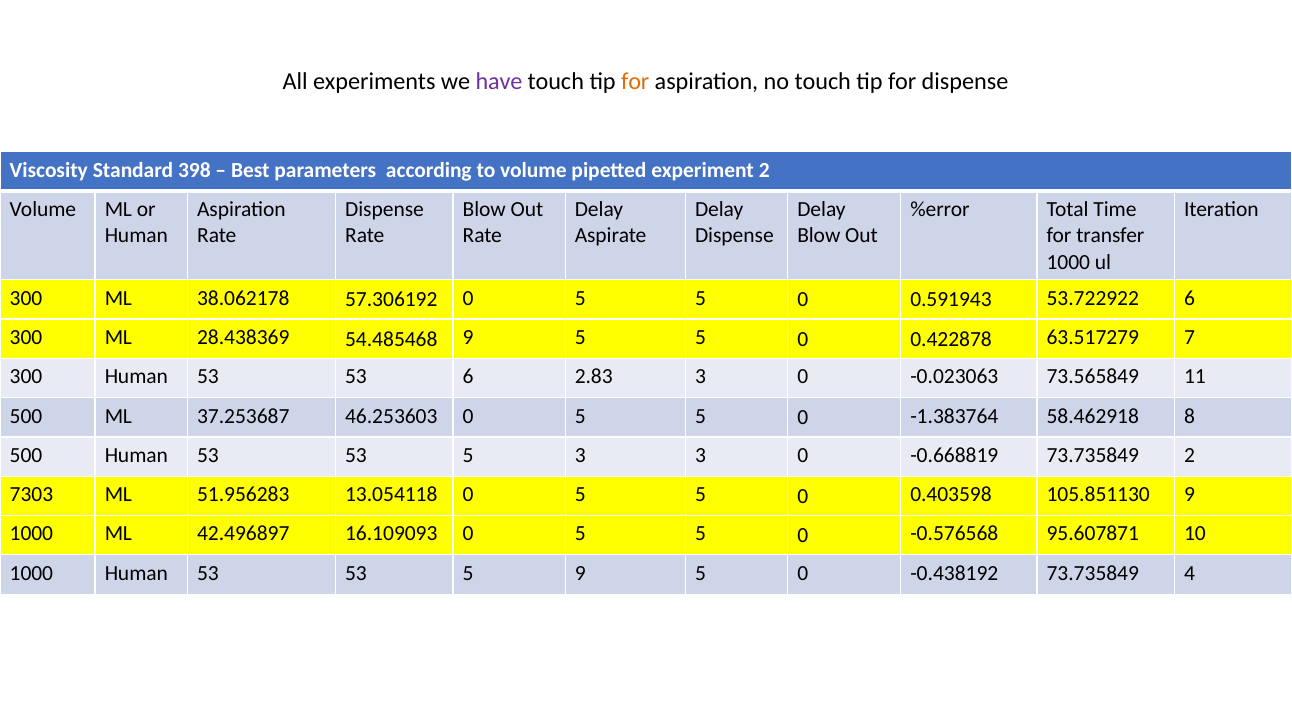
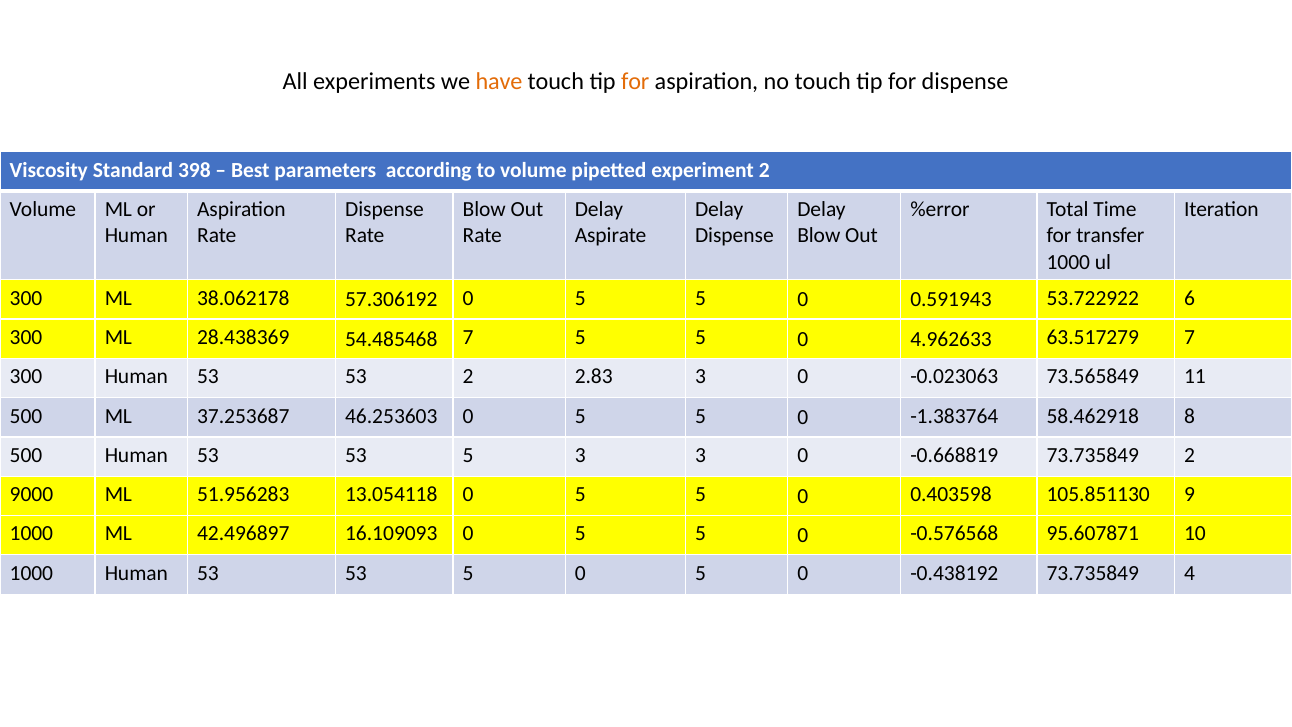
have colour: purple -> orange
54.485468 9: 9 -> 7
0.422878: 0.422878 -> 4.962633
53 6: 6 -> 2
7303: 7303 -> 9000
53 5 9: 9 -> 0
